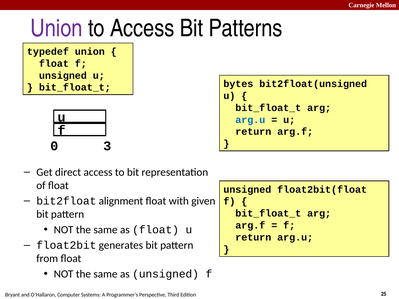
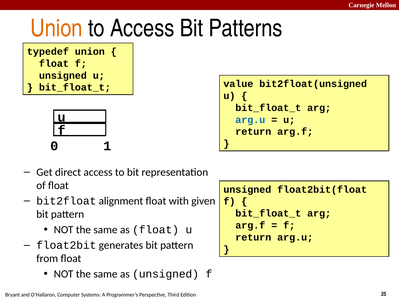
Union at (56, 28) colour: purple -> orange
bytes: bytes -> value
3: 3 -> 1
